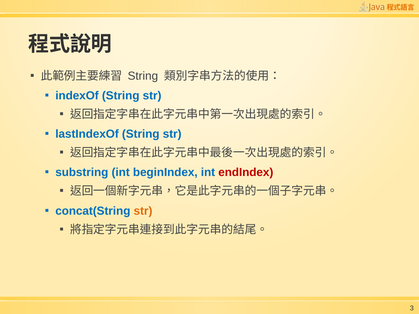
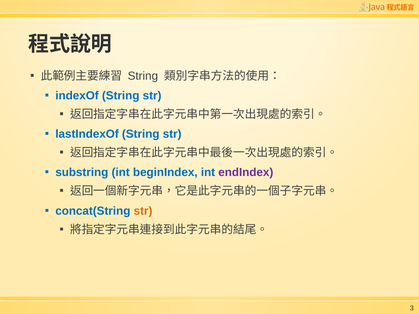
endIndex colour: red -> purple
